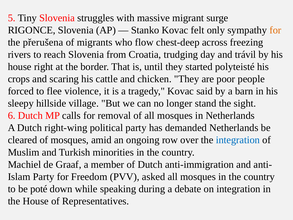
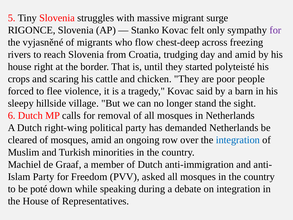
for at (275, 30) colour: orange -> purple
přerušena: přerušena -> vyjasněné
and trávil: trávil -> amid
